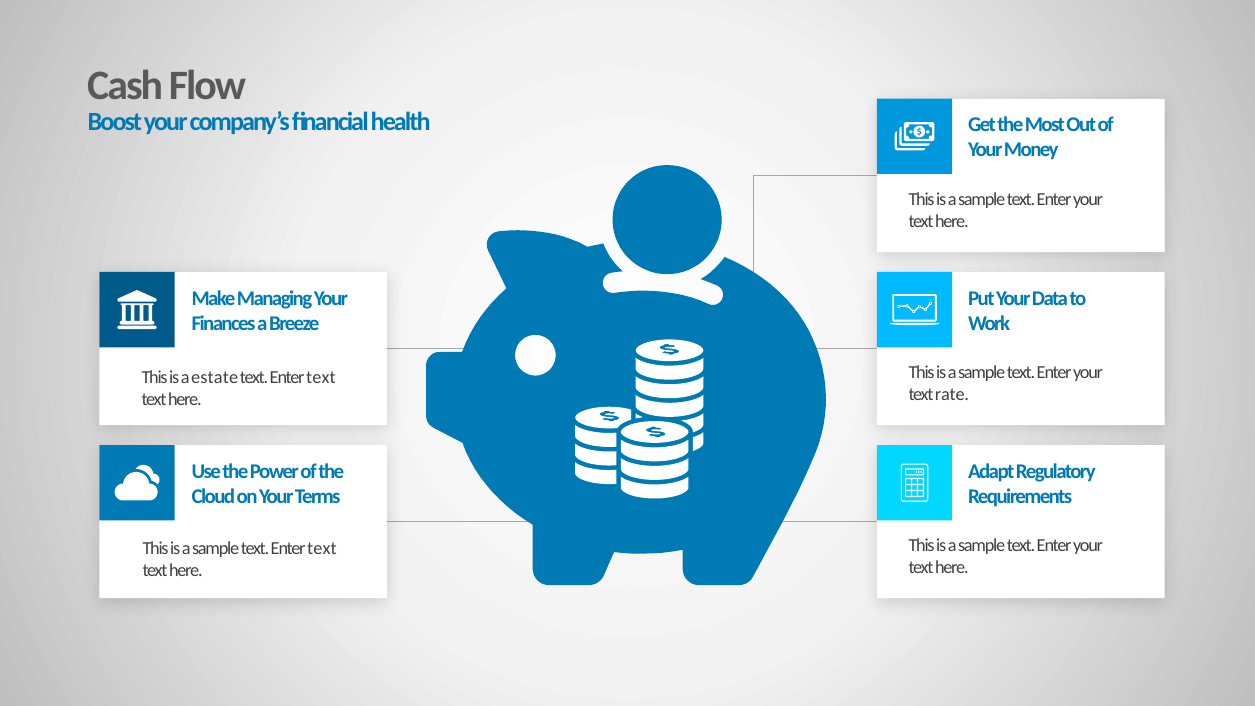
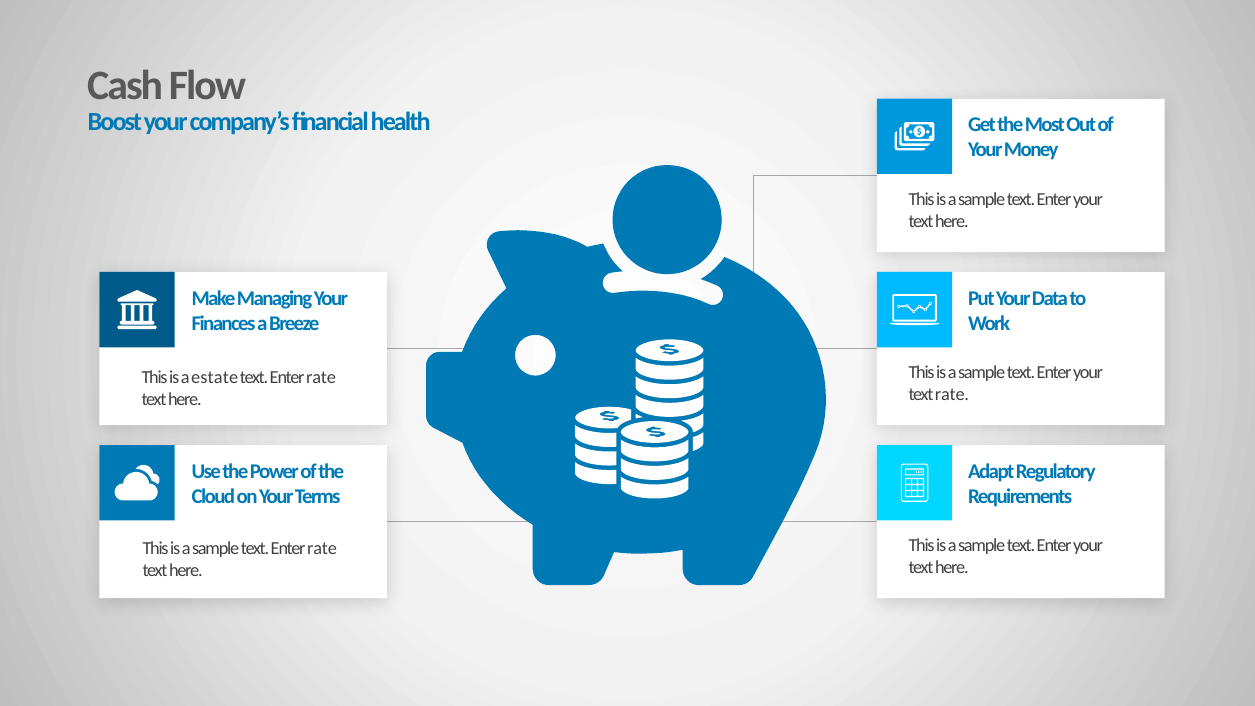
text at (321, 377): text -> rate
sample text Enter text: text -> rate
